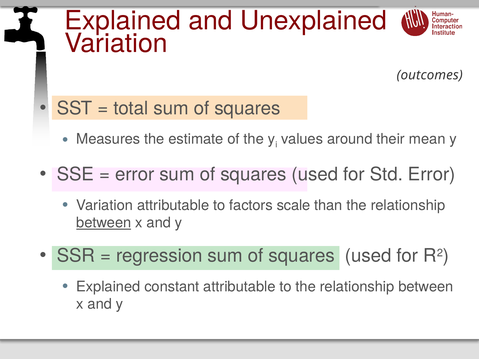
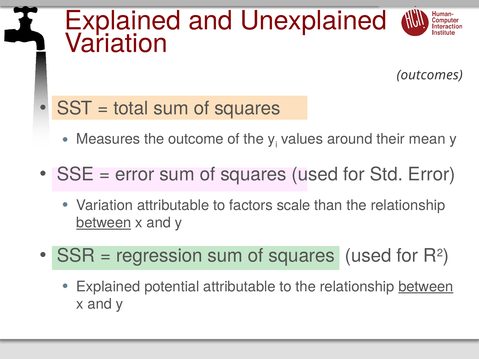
estimate: estimate -> outcome
constant: constant -> potential
between at (426, 287) underline: none -> present
